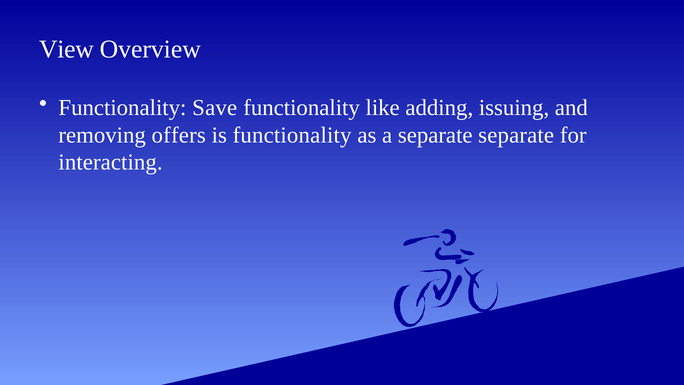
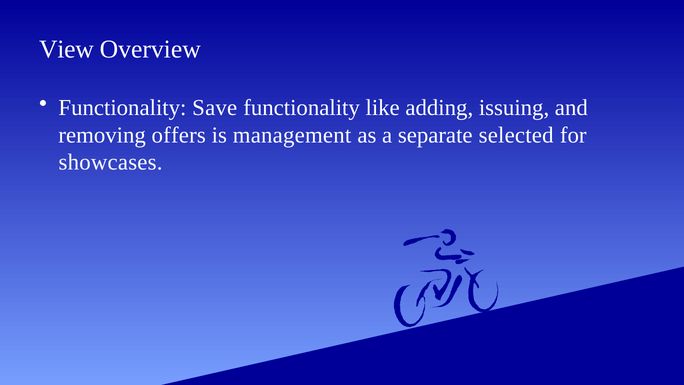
is functionality: functionality -> management
separate separate: separate -> selected
interacting: interacting -> showcases
